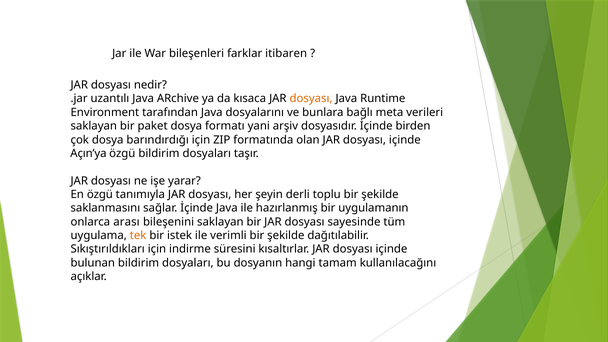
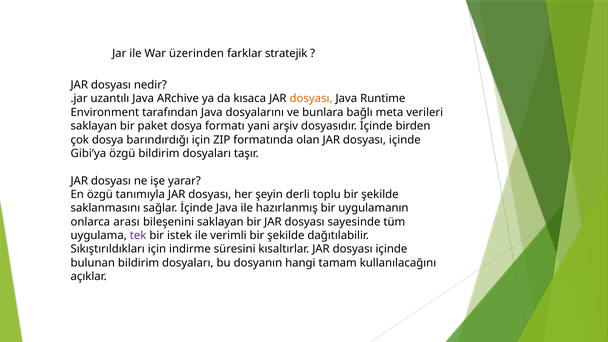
bileşenleri: bileşenleri -> üzerinden
itibaren: itibaren -> stratejik
Açın’ya: Açın’ya -> Gibi’ya
tek colour: orange -> purple
